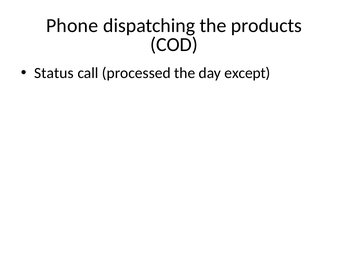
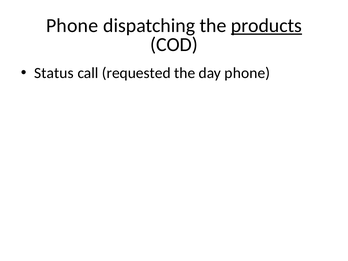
products underline: none -> present
processed: processed -> requested
day except: except -> phone
